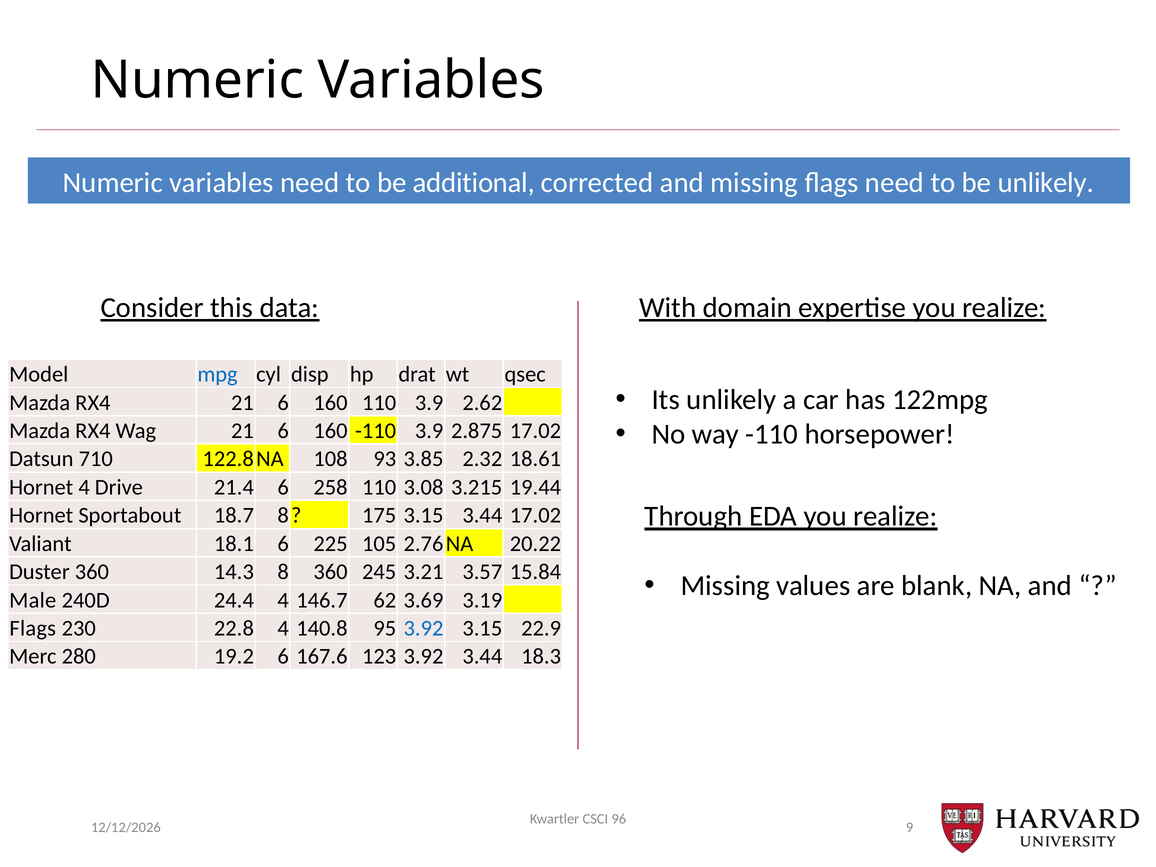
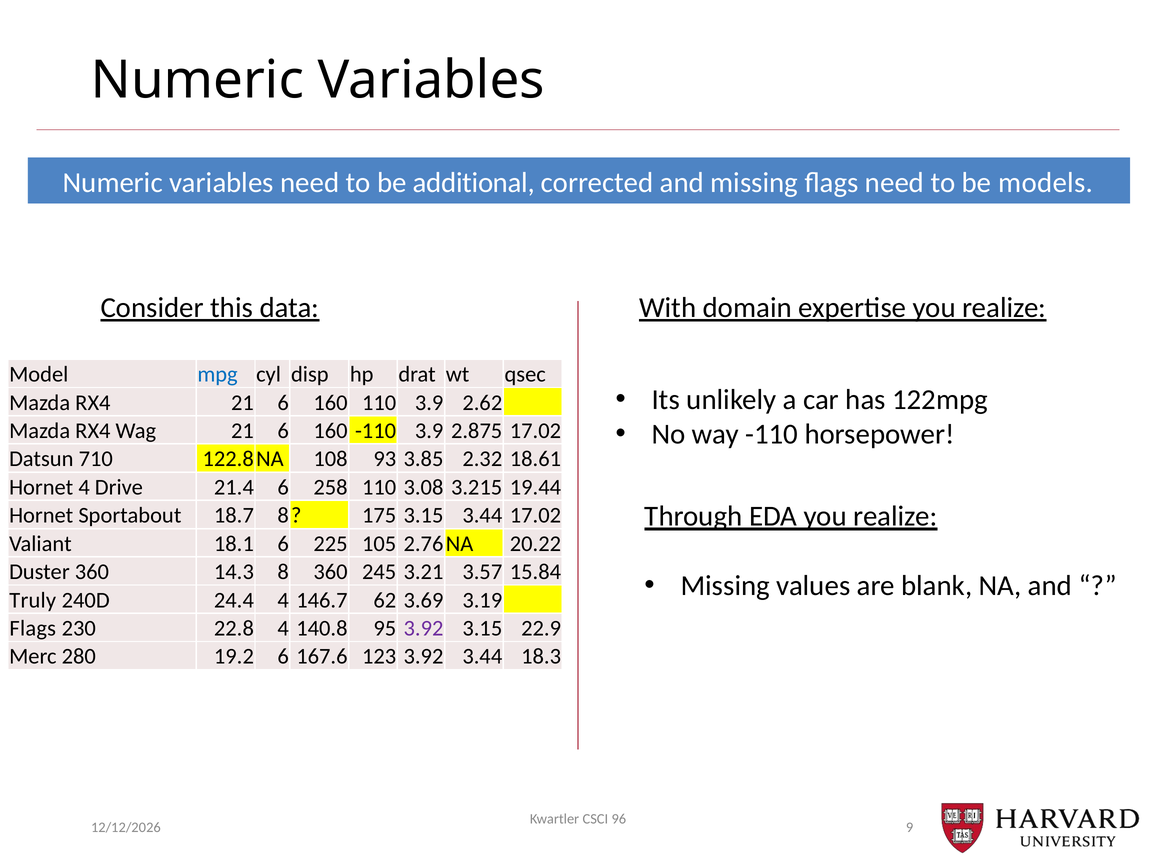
be unlikely: unlikely -> models
Male: Male -> Truly
3.92 at (424, 628) colour: blue -> purple
